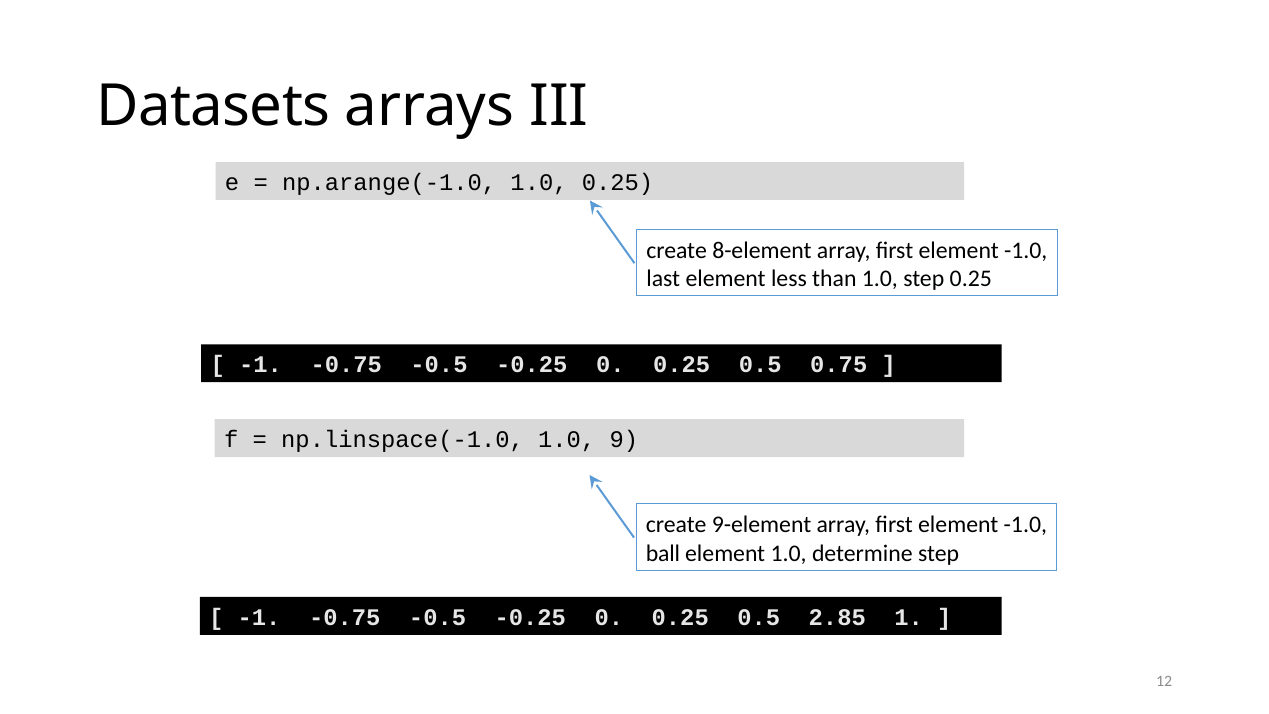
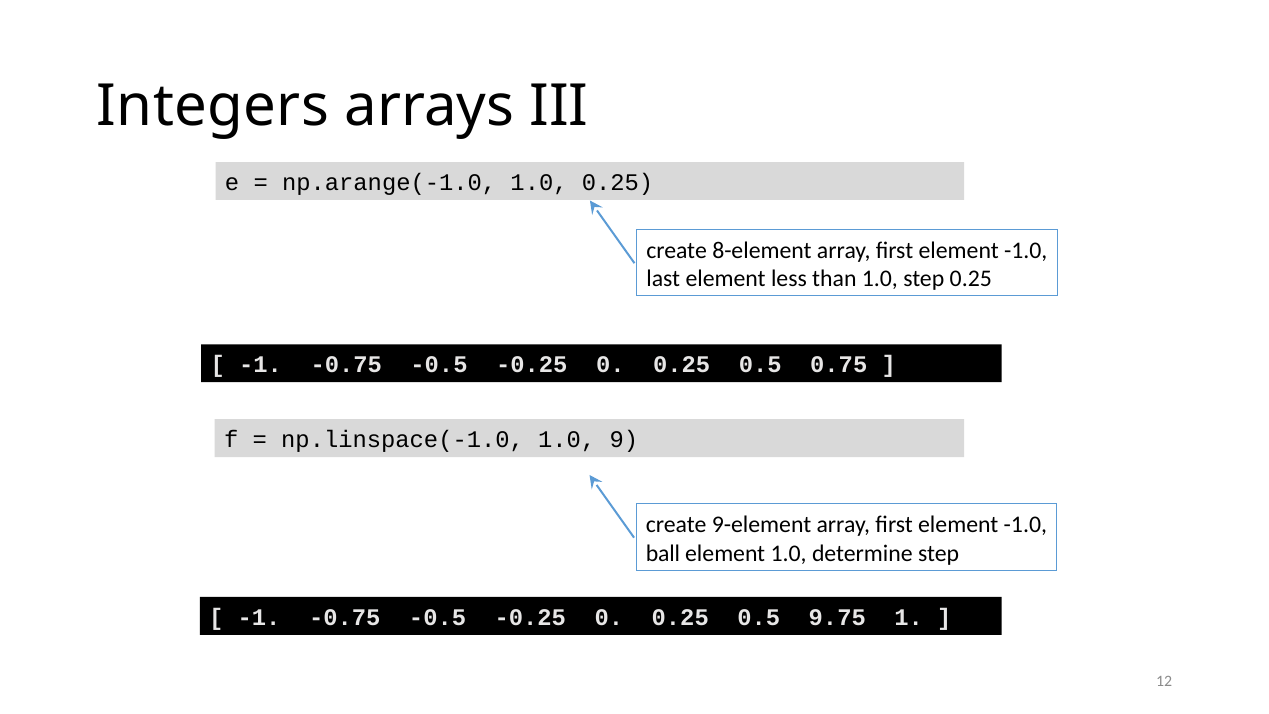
Datasets: Datasets -> Integers
2.85: 2.85 -> 9.75
